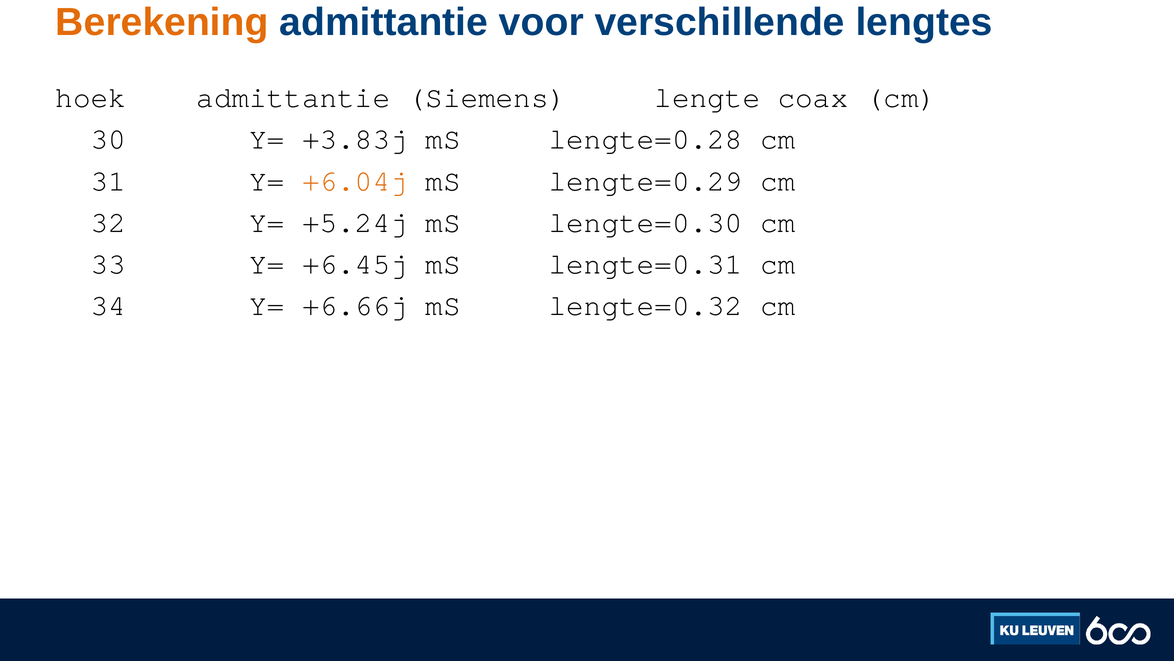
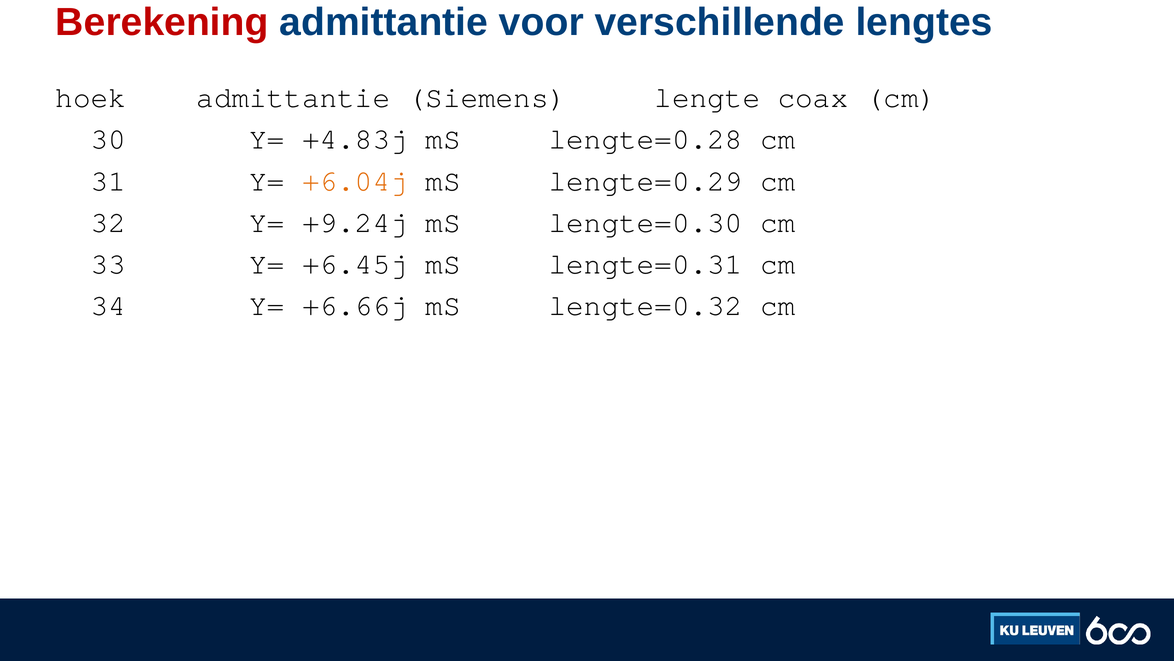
Berekening colour: orange -> red
+3.83j: +3.83j -> +4.83j
+5.24j: +5.24j -> +9.24j
